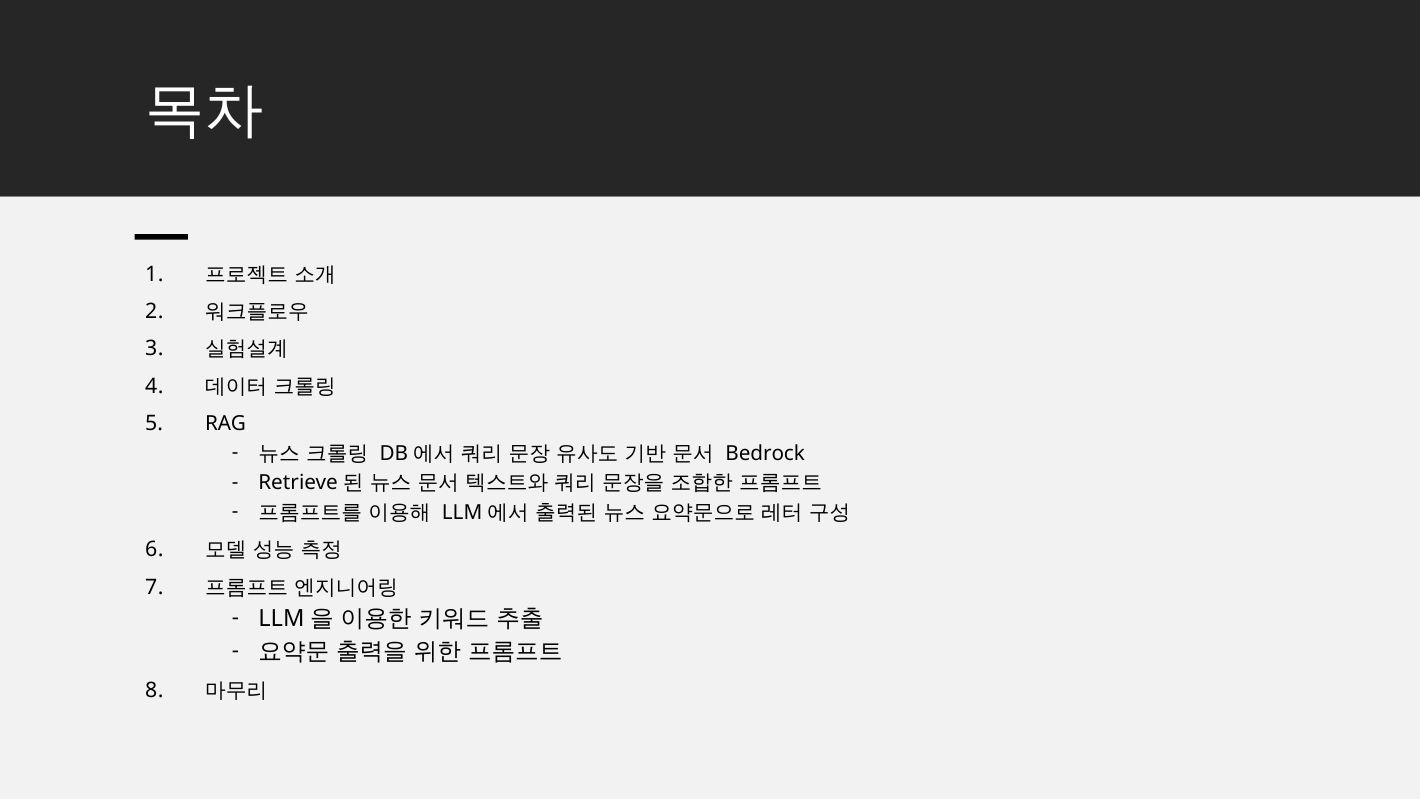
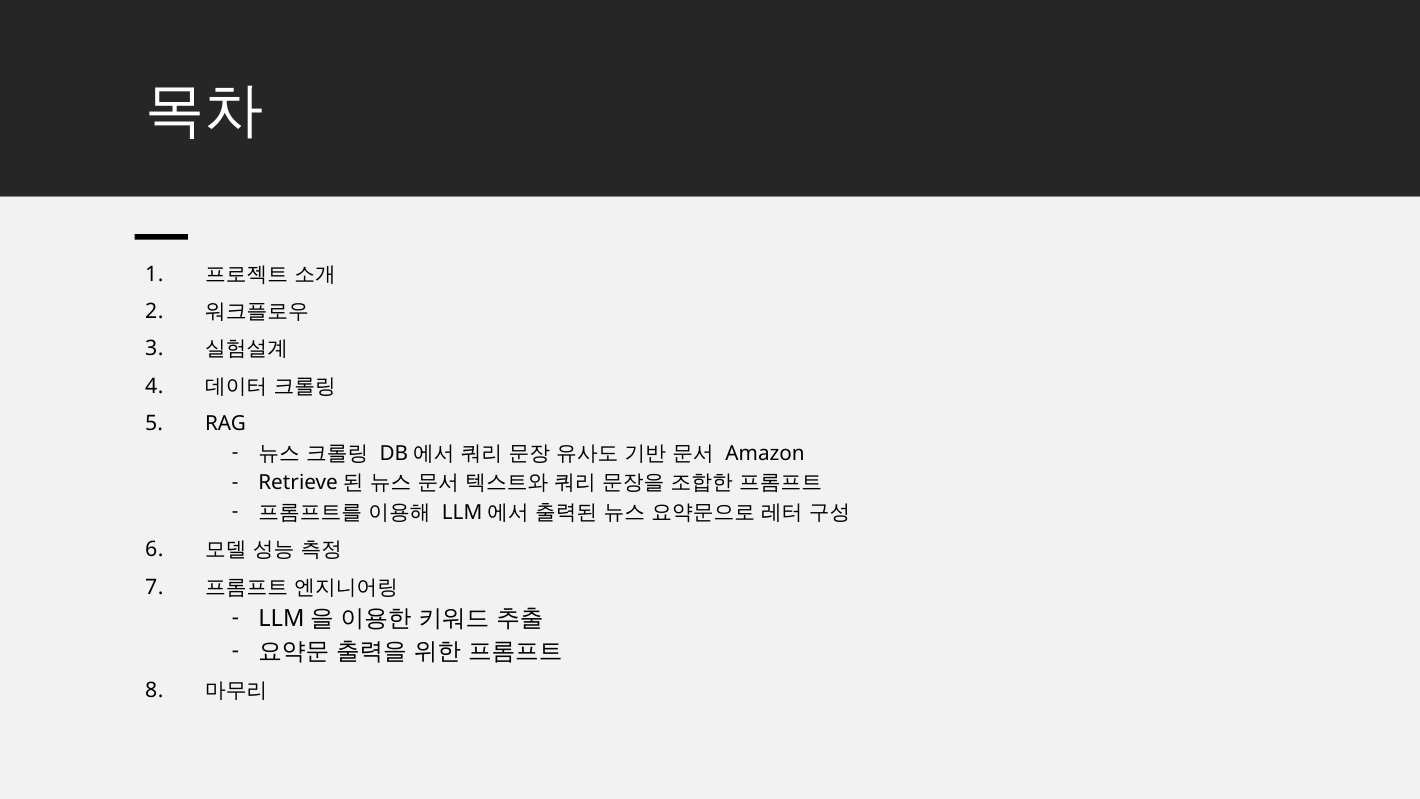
Bedrock: Bedrock -> Amazon
